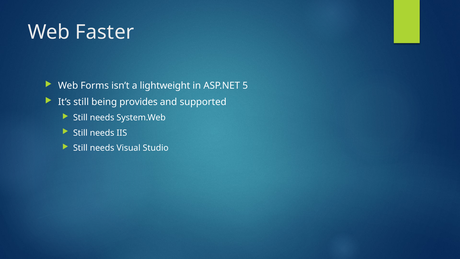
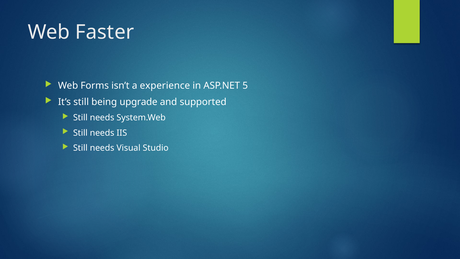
lightweight: lightweight -> experience
provides: provides -> upgrade
